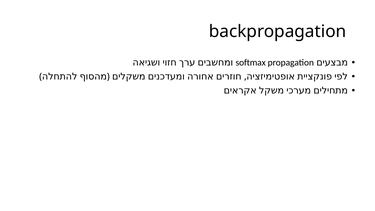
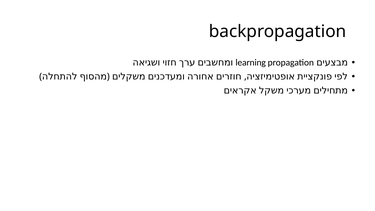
softmax: softmax -> learning
